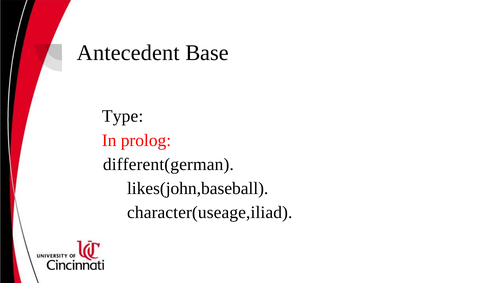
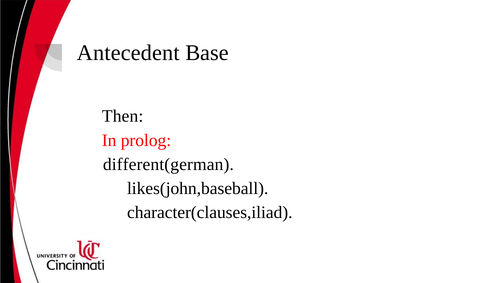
Type: Type -> Then
character(useage,iliad: character(useage,iliad -> character(clauses,iliad
